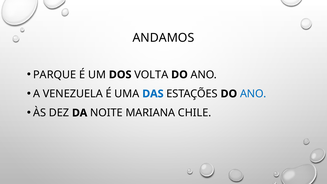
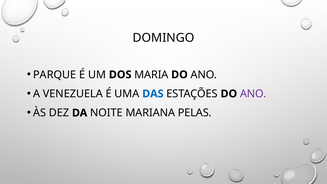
ANDAMOS: ANDAMOS -> DOMINGO
VOLTA: VOLTA -> MARIA
ANO at (253, 94) colour: blue -> purple
CHILE: CHILE -> PELAS
